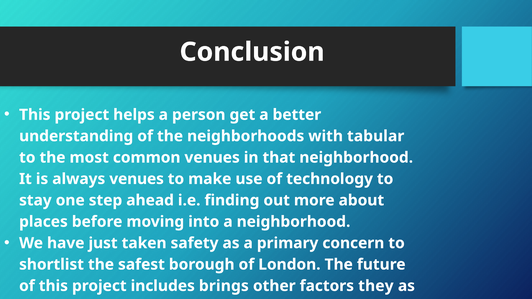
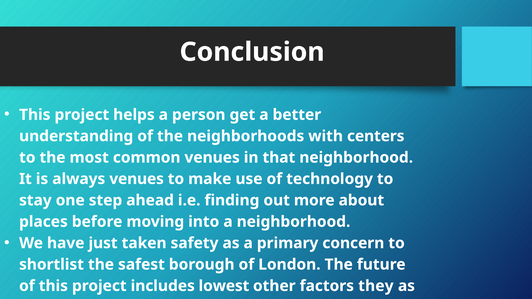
tabular: tabular -> centers
brings: brings -> lowest
